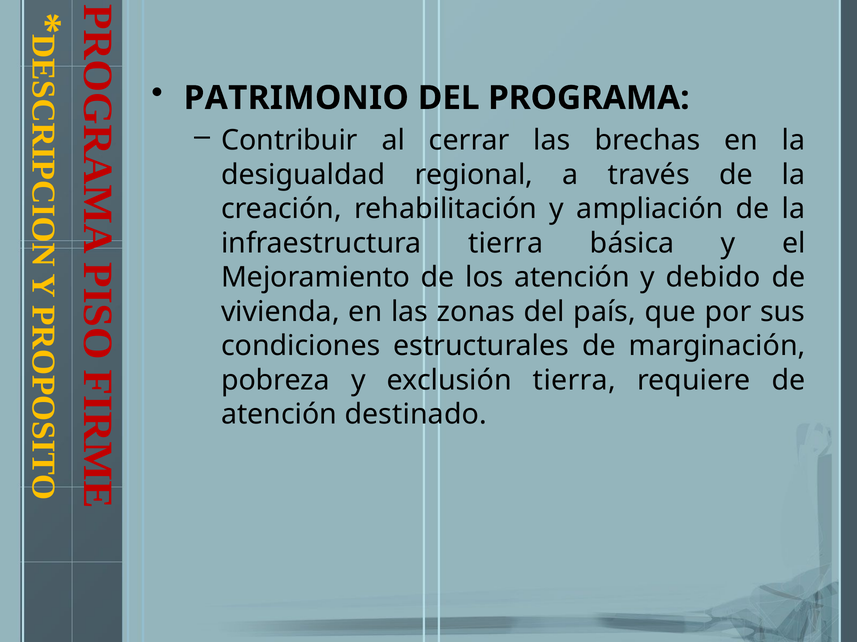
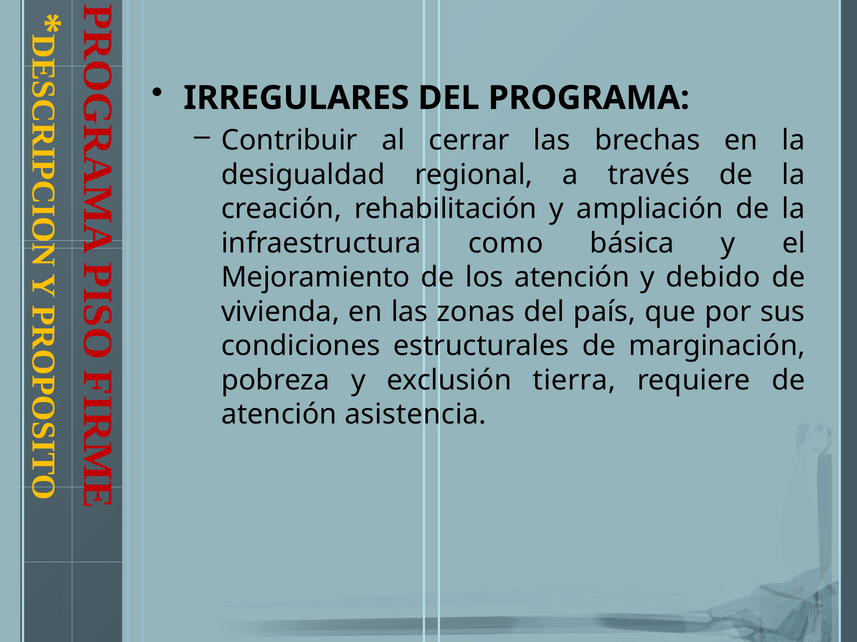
PATRIMONIO: PATRIMONIO -> IRREGULARES
infraestructura tierra: tierra -> como
destinado: destinado -> asistencia
